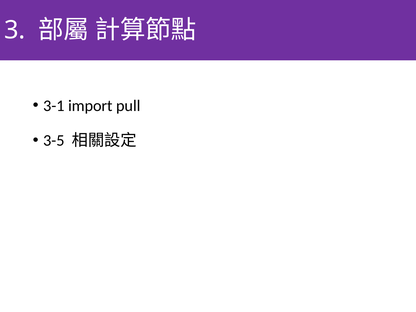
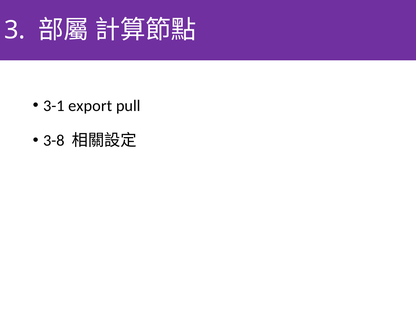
import: import -> export
3-5: 3-5 -> 3-8
